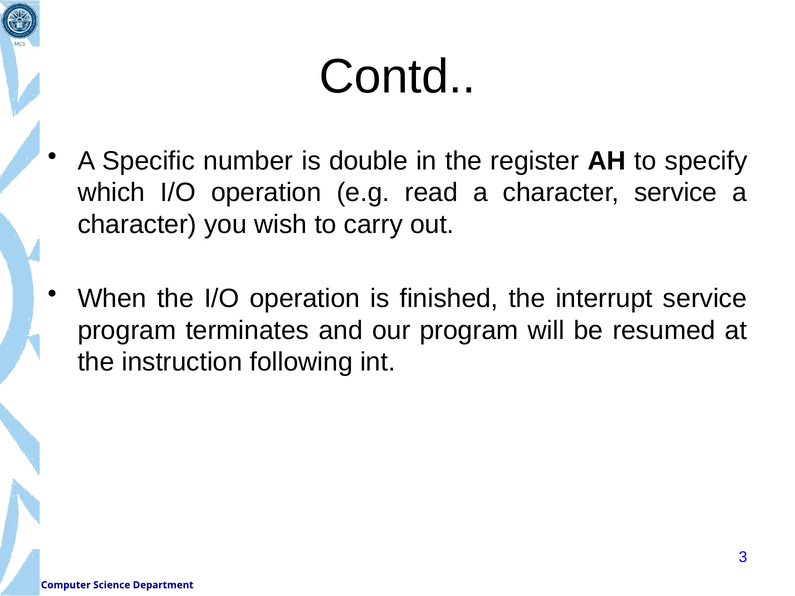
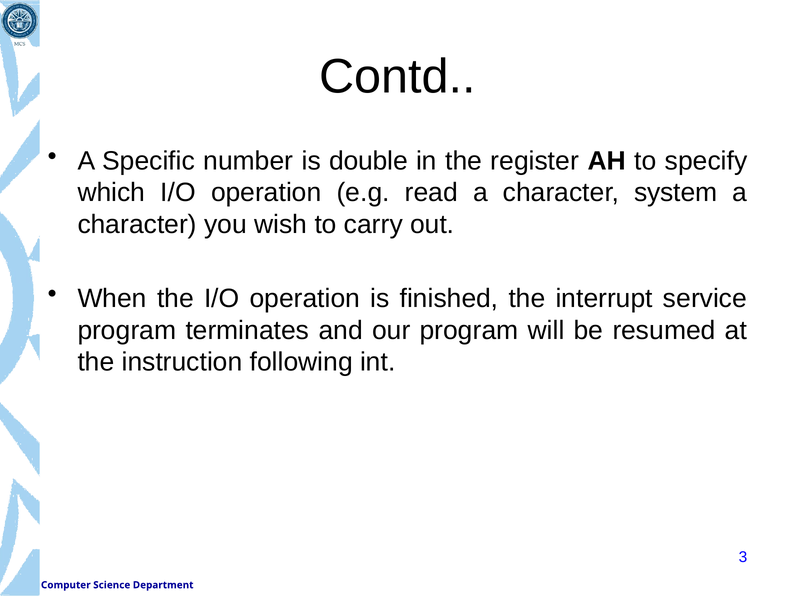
character service: service -> system
